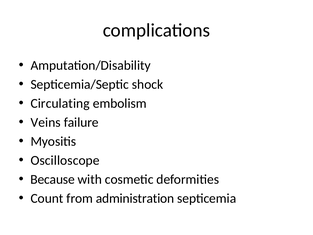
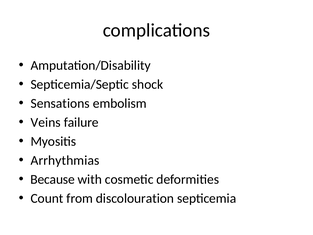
Circulating: Circulating -> Sensations
Oscilloscope: Oscilloscope -> Arrhythmias
administration: administration -> discolouration
